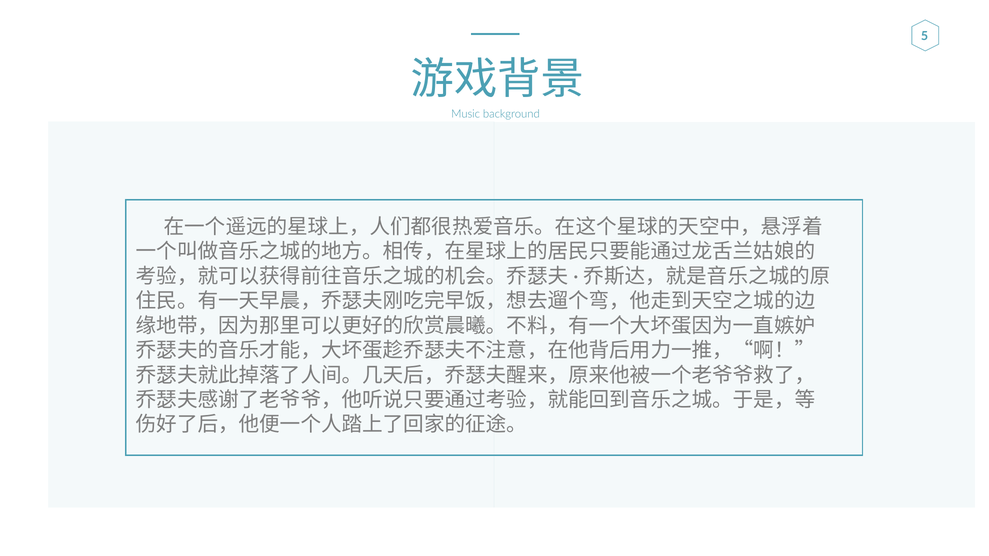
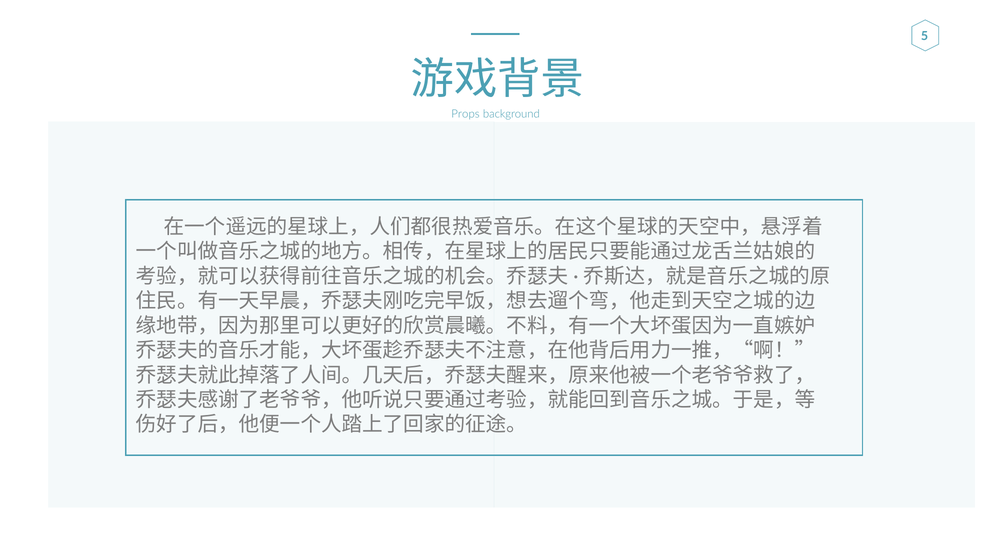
Music: Music -> Props
